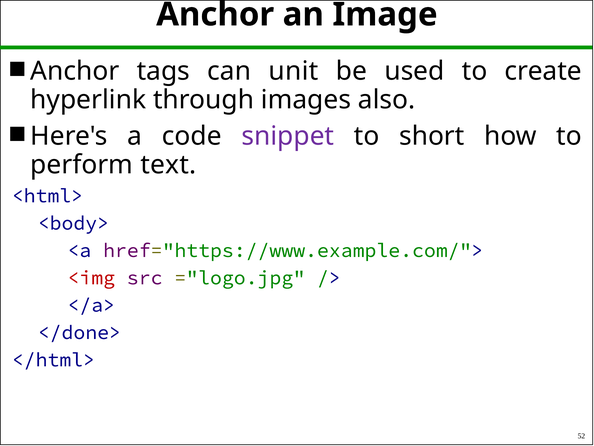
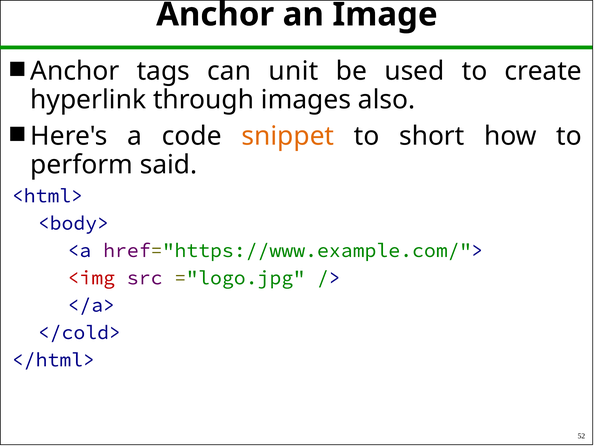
snippet colour: purple -> orange
text: text -> said
</done>: </done> -> </cold>
